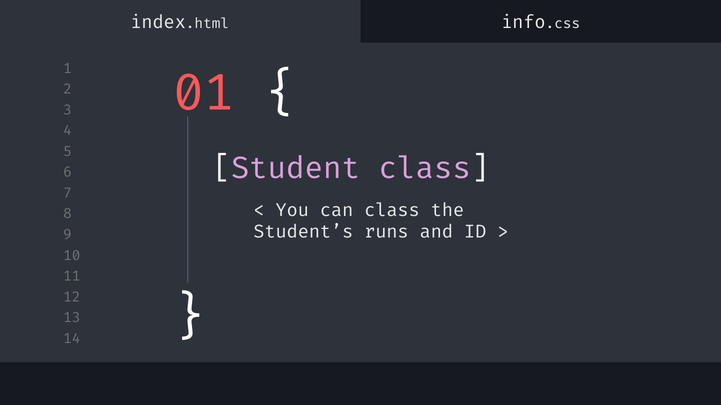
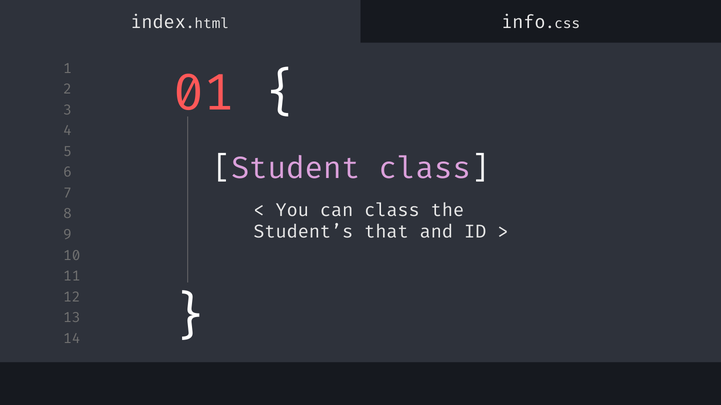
runs: runs -> that
